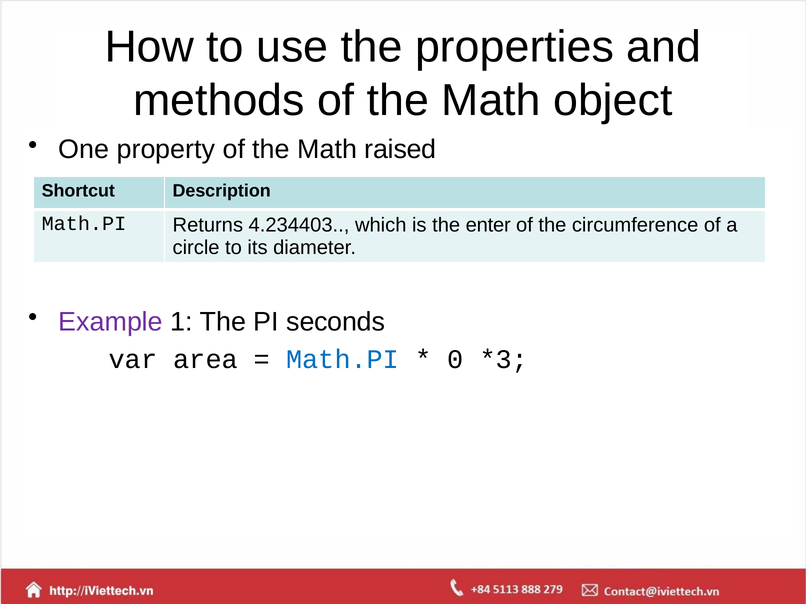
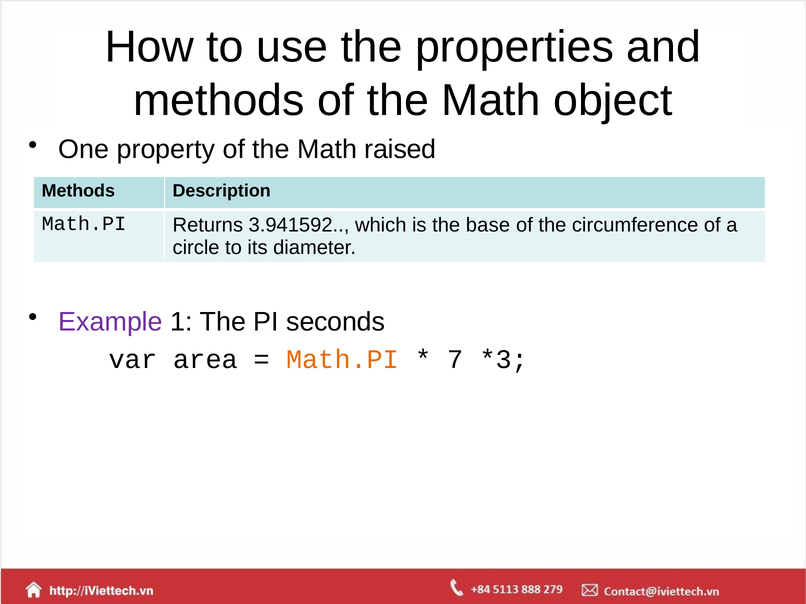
Shortcut at (78, 191): Shortcut -> Methods
4.234403: 4.234403 -> 3.941592
enter: enter -> base
Math.PI at (343, 360) colour: blue -> orange
0: 0 -> 7
